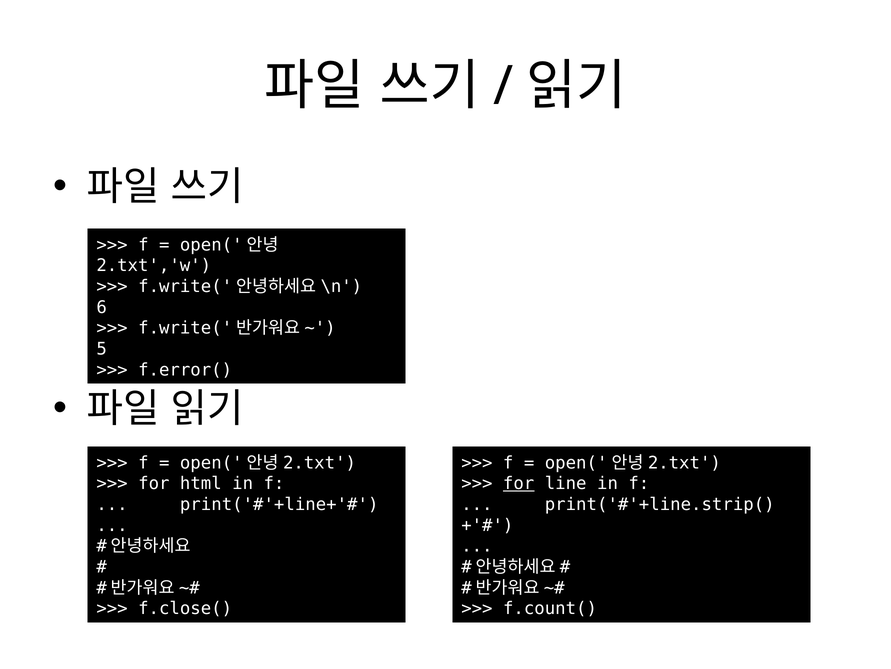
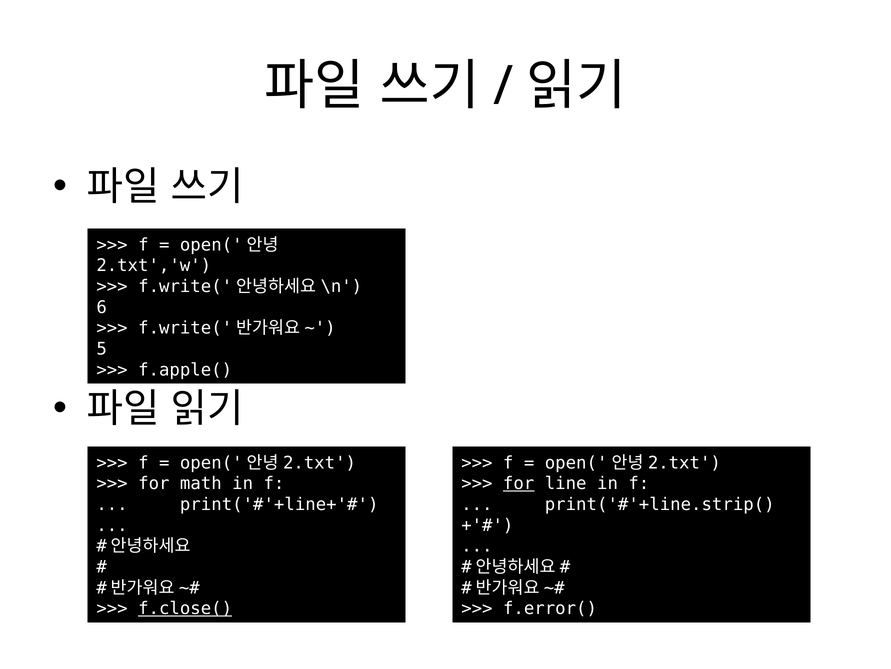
f.error(: f.error( -> f.apple(
html: html -> math
f.close( underline: none -> present
f.count(: f.count( -> f.error(
